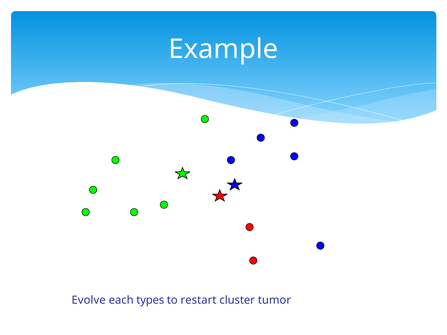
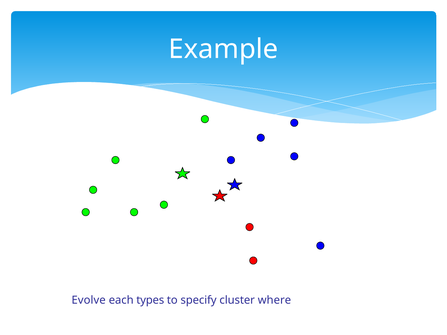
restart: restart -> specify
tumor: tumor -> where
